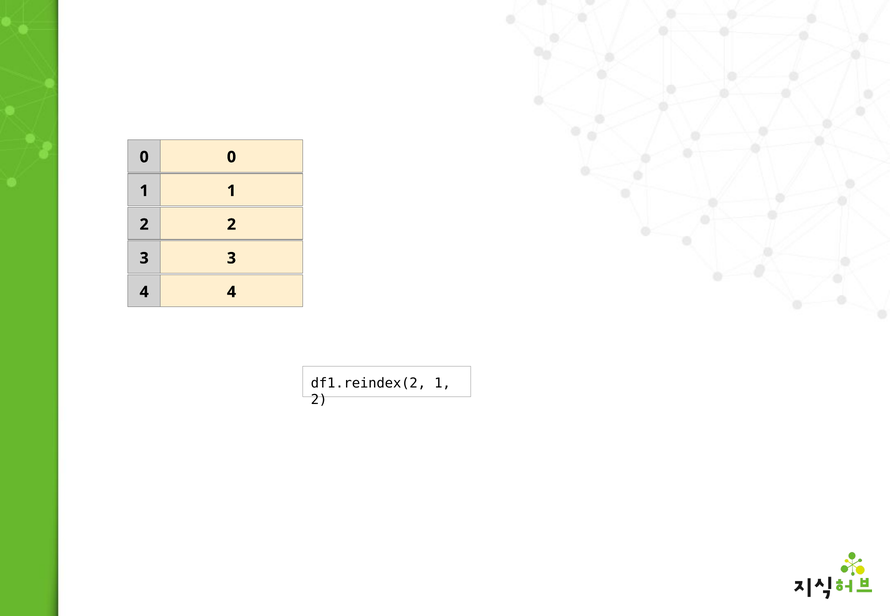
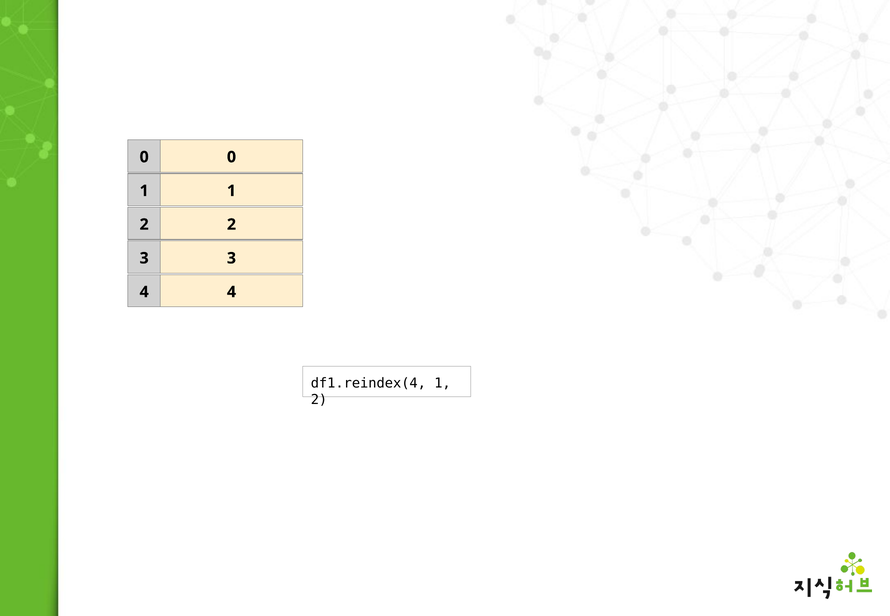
df1.reindex(2: df1.reindex(2 -> df1.reindex(4
